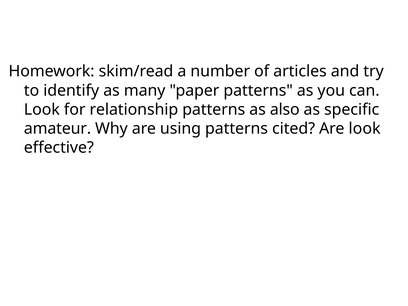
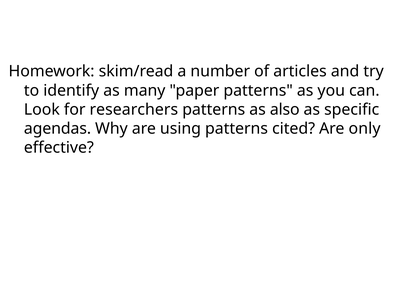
relationship: relationship -> researchers
amateur: amateur -> agendas
Are look: look -> only
